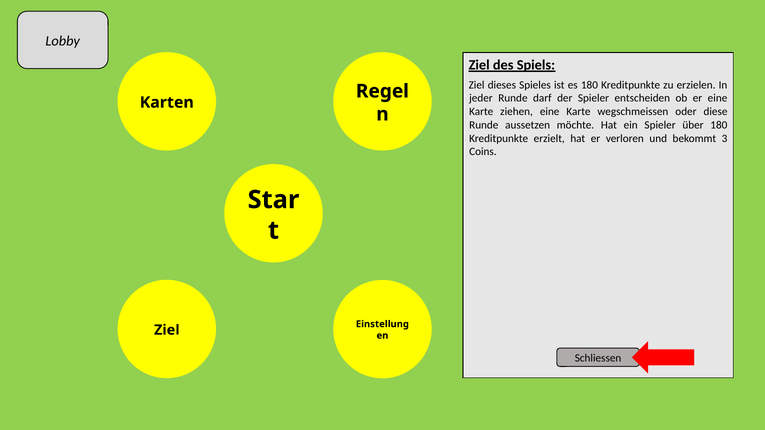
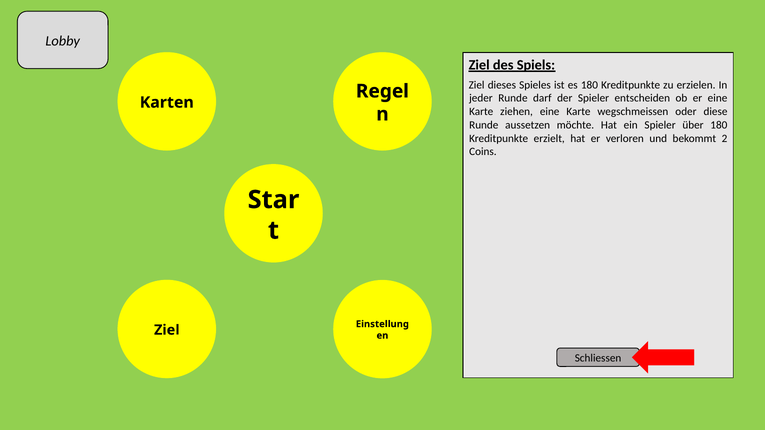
3: 3 -> 2
